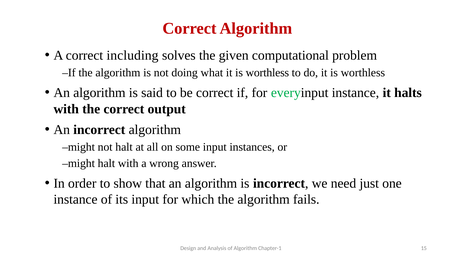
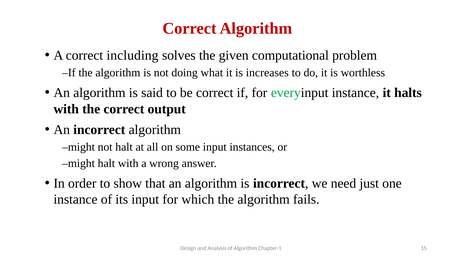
what it is worthless: worthless -> increases
